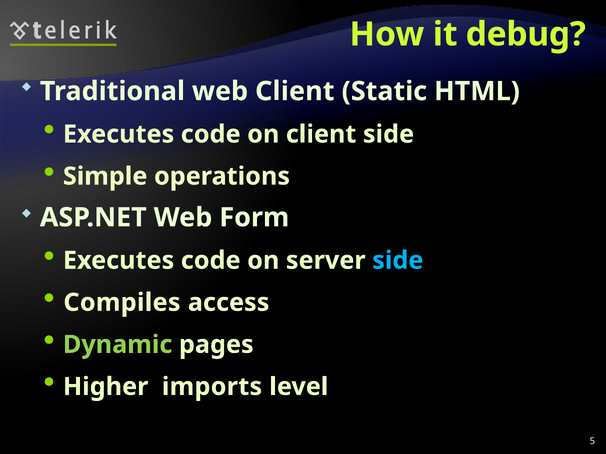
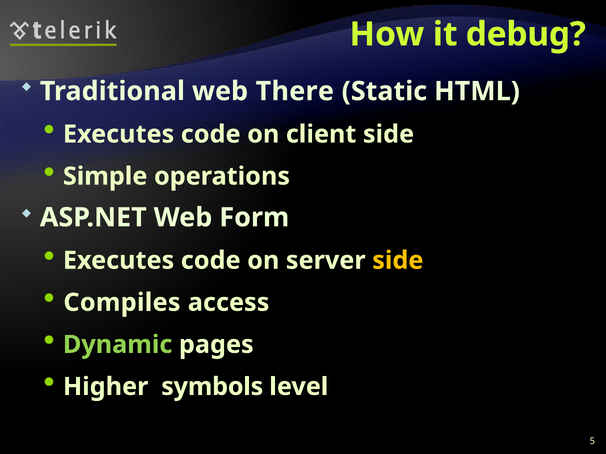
web Client: Client -> There
side at (398, 261) colour: light blue -> yellow
imports: imports -> symbols
